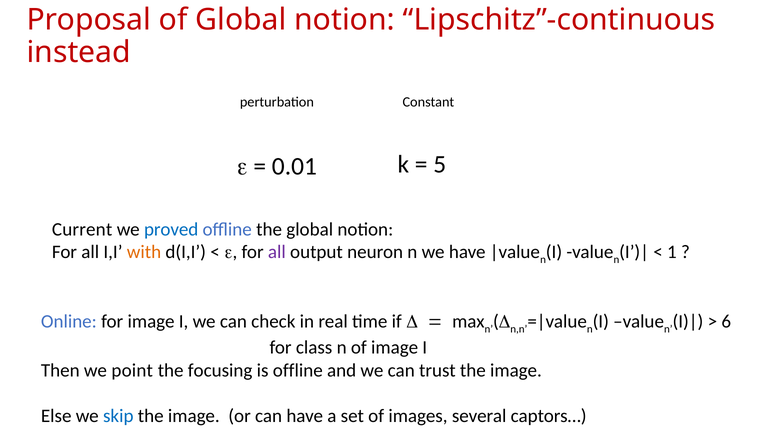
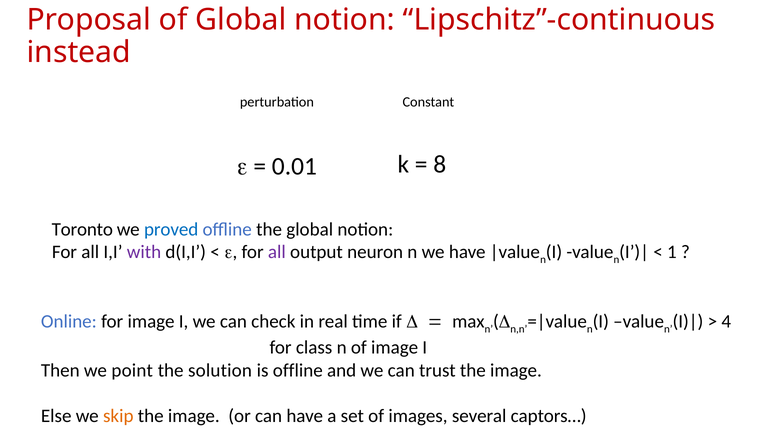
5: 5 -> 8
Current: Current -> Toronto
with colour: orange -> purple
6: 6 -> 4
focusing: focusing -> solution
skip colour: blue -> orange
